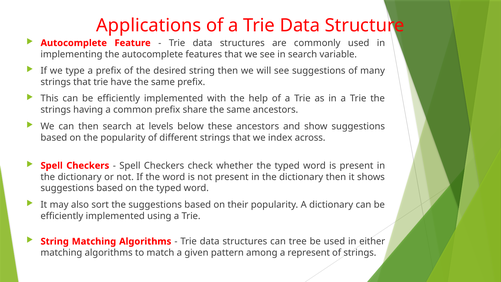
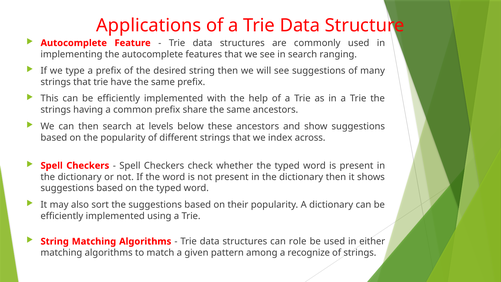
variable: variable -> ranging
tree: tree -> role
represent: represent -> recognize
